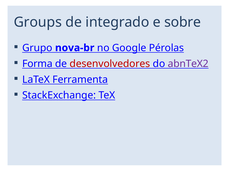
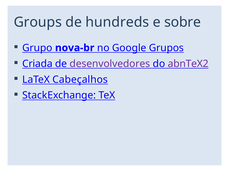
integrado: integrado -> hundreds
Pérolas: Pérolas -> Grupos
Forma: Forma -> Criada
desenvolvedores colour: red -> purple
Ferramenta: Ferramenta -> Cabeçalhos
